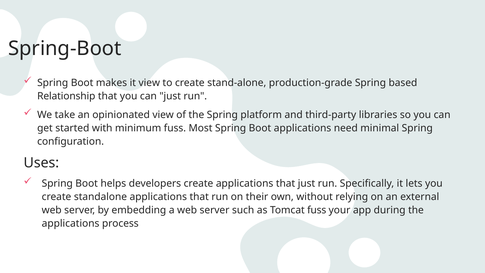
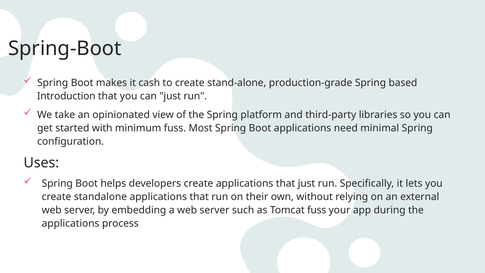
it view: view -> cash
Relationship: Relationship -> Introduction
